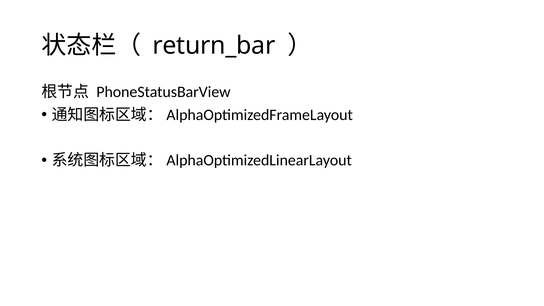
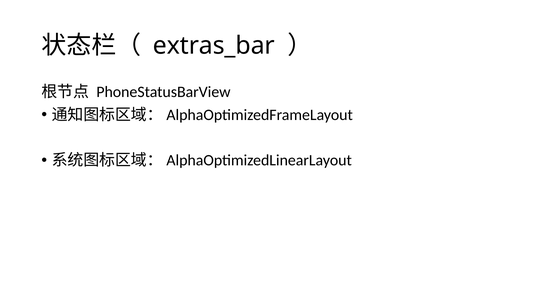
return_bar: return_bar -> extras_bar
